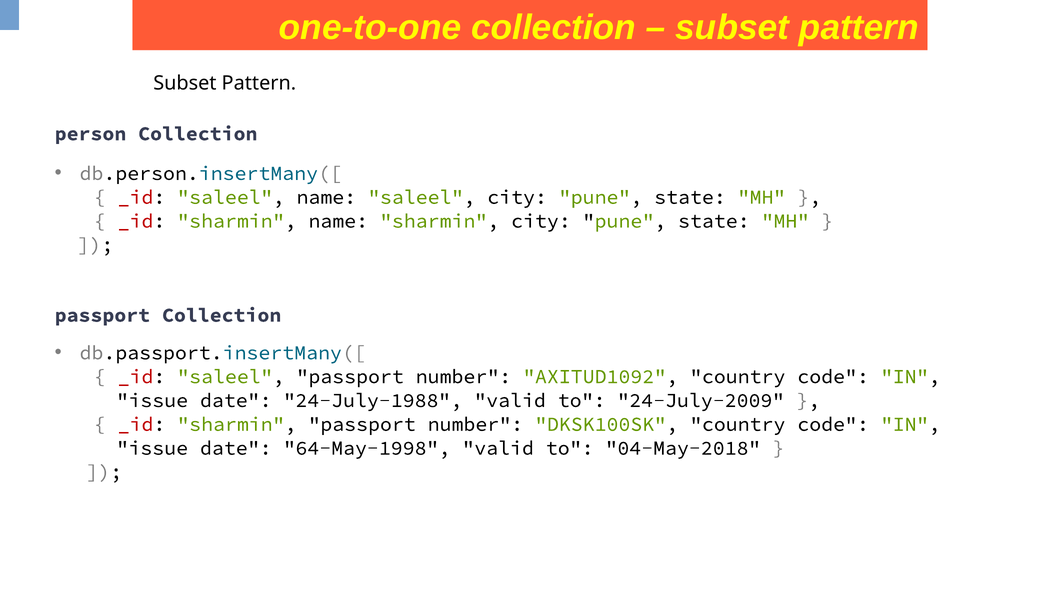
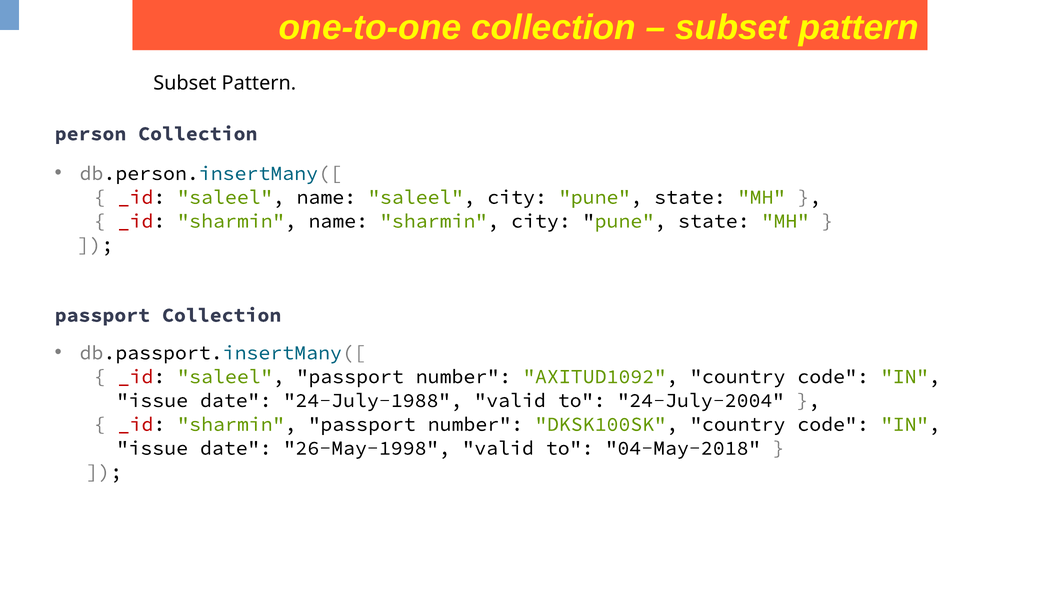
24-July-2009: 24-July-2009 -> 24-July-2004
64-May-1998: 64-May-1998 -> 26-May-1998
